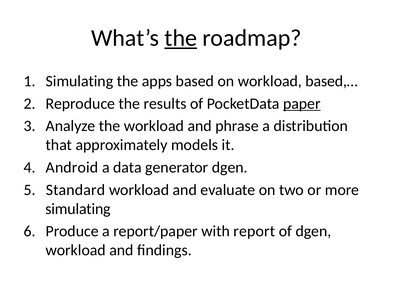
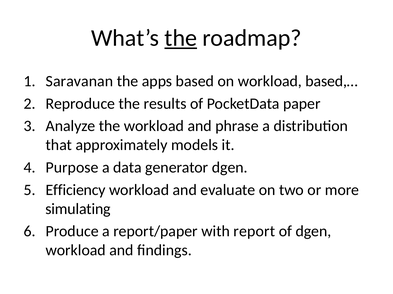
Simulating at (79, 81): Simulating -> Saravanan
paper underline: present -> none
Android: Android -> Purpose
Standard: Standard -> Efficiency
